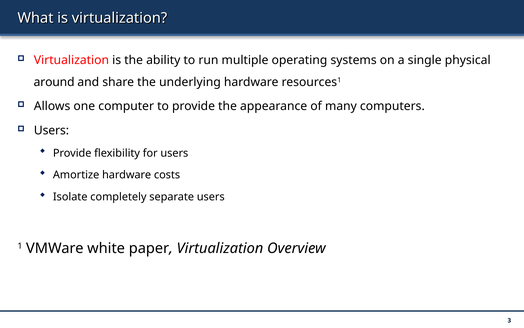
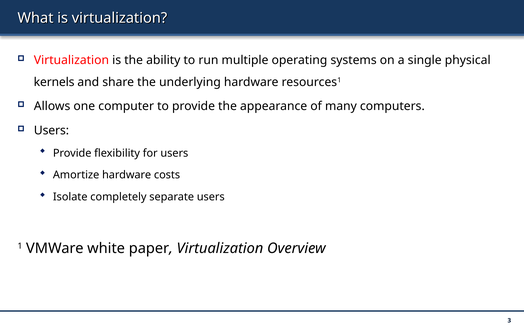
around: around -> kernels
